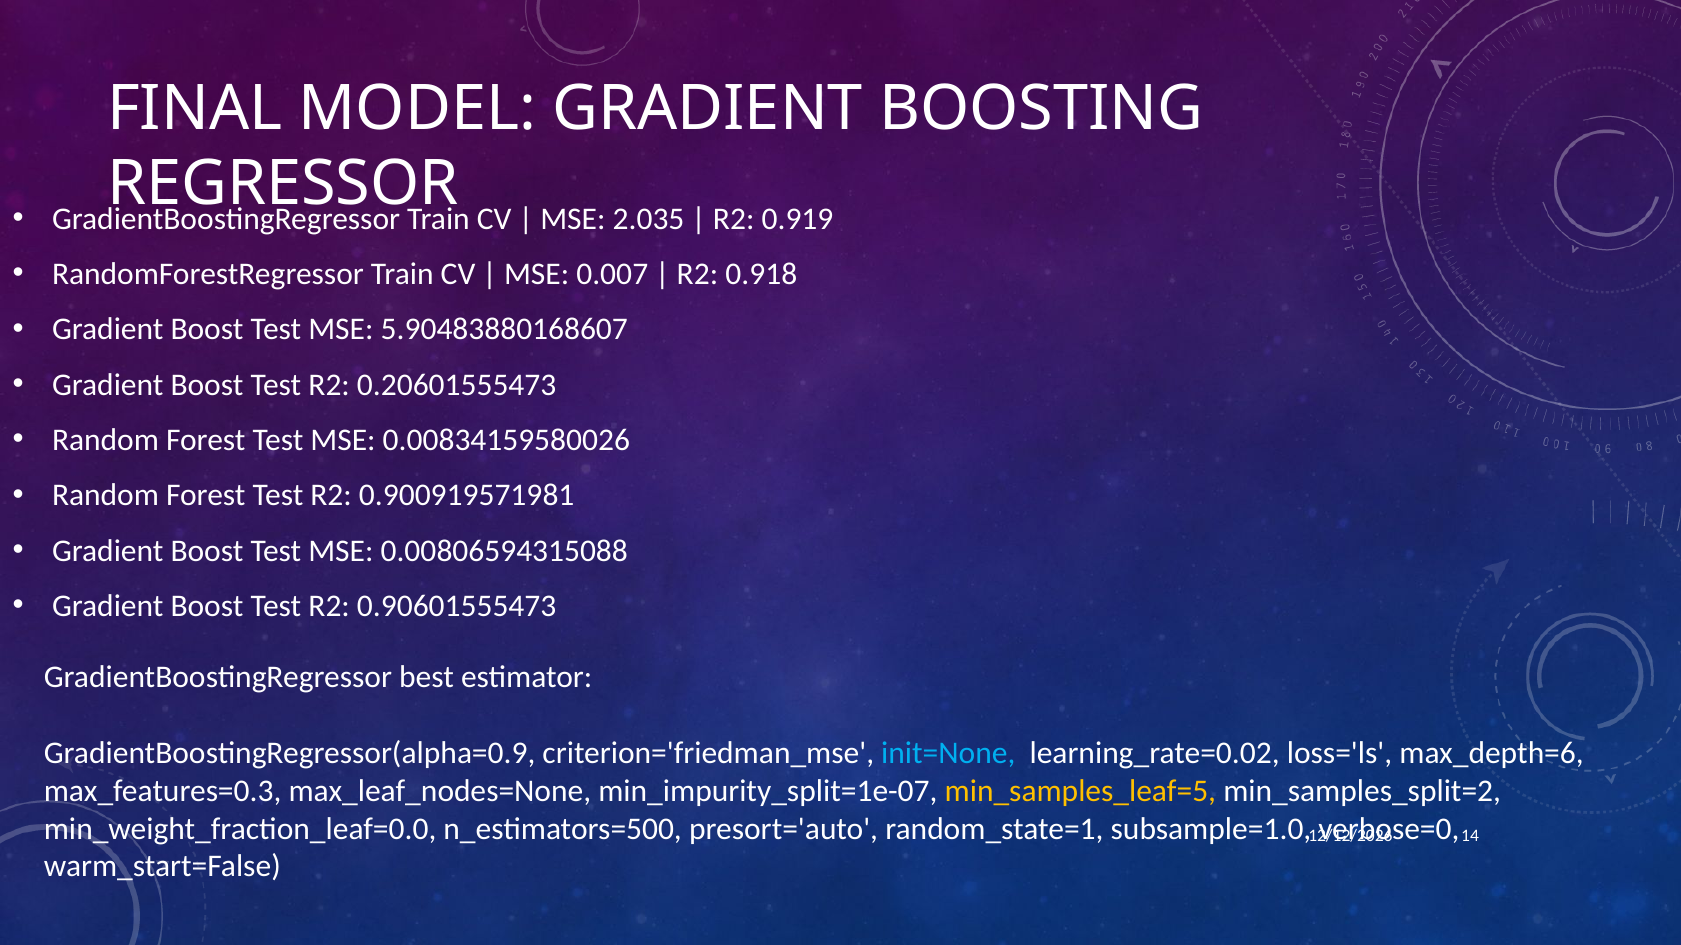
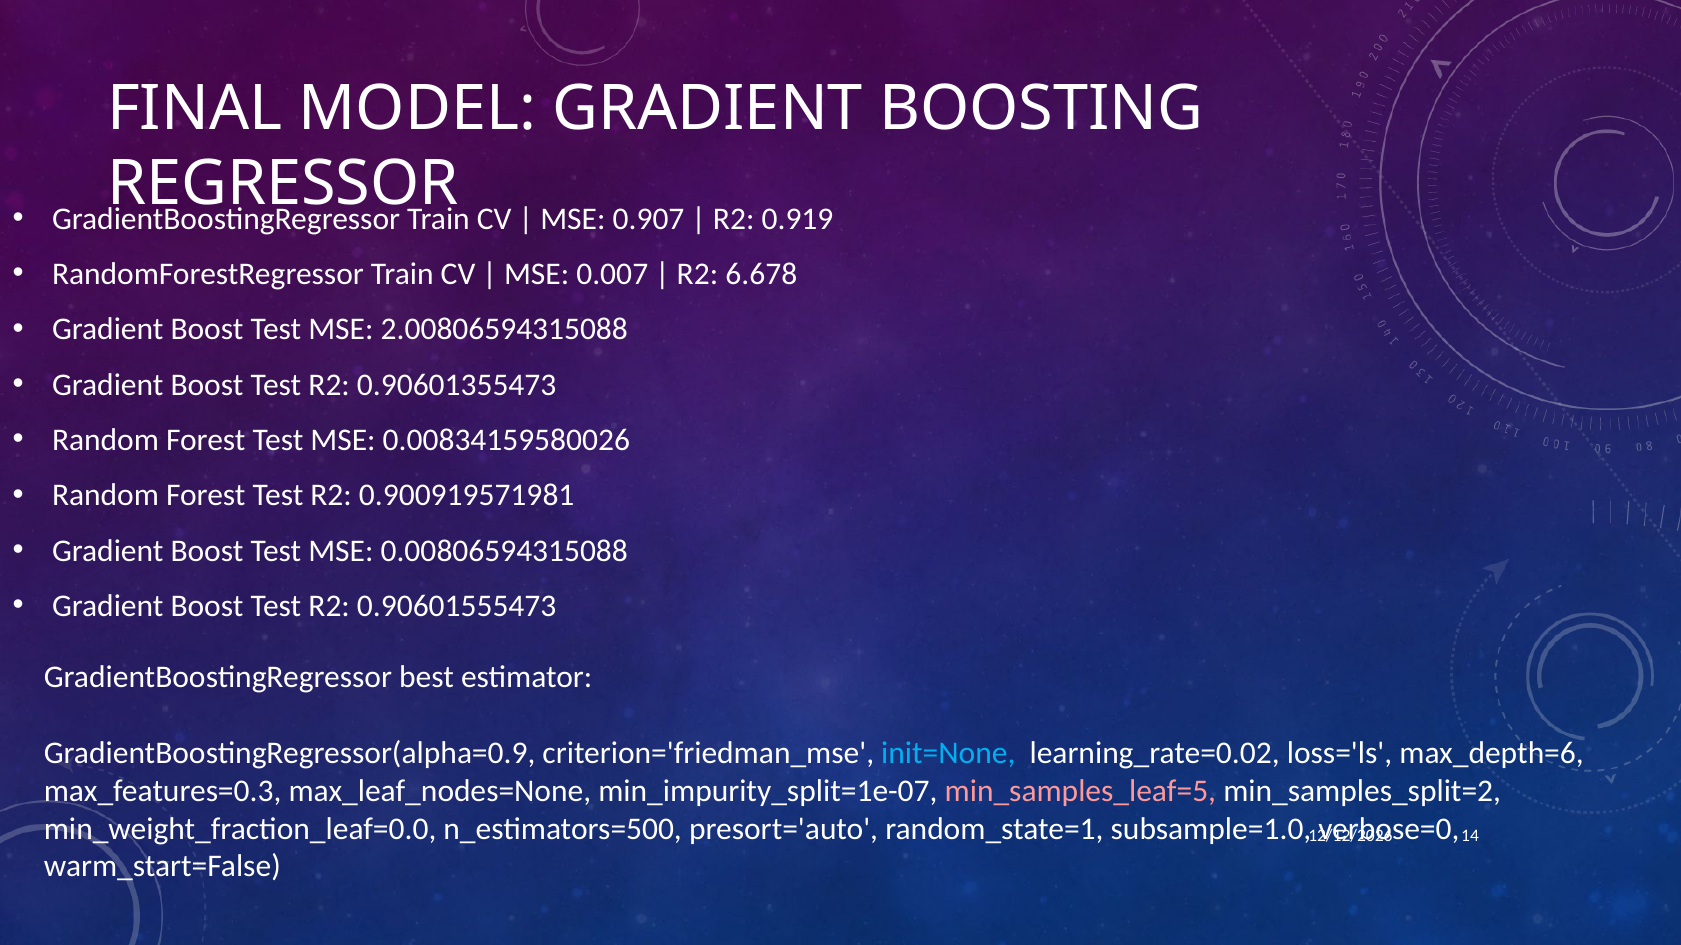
2.035: 2.035 -> 0.907
0.918: 0.918 -> 6.678
5.90483880168607: 5.90483880168607 -> 2.00806594315088
0.20601555473: 0.20601555473 -> 0.90601355473
min_samples_leaf=5 colour: yellow -> pink
